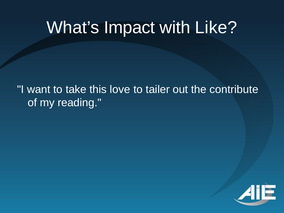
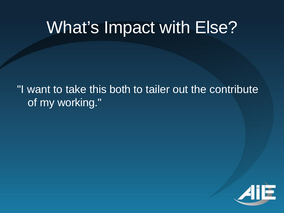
Like: Like -> Else
love: love -> both
reading: reading -> working
